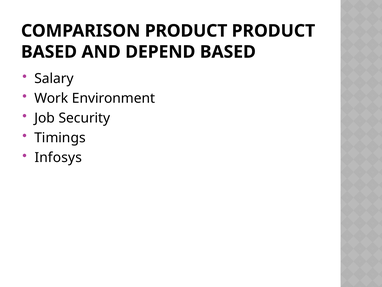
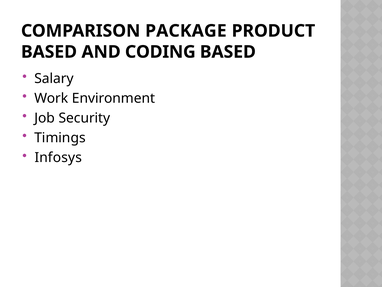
COMPARISON PRODUCT: PRODUCT -> PACKAGE
DEPEND: DEPEND -> CODING
